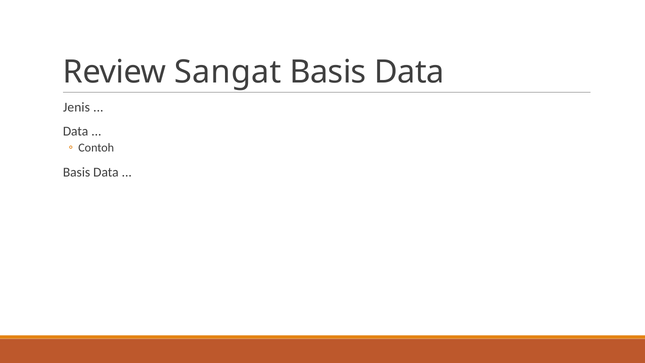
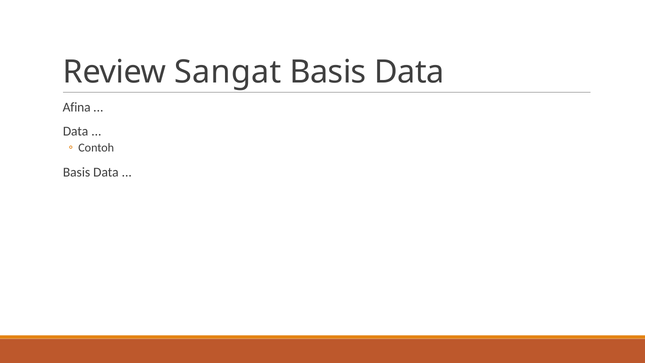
Jenis: Jenis -> Afina
